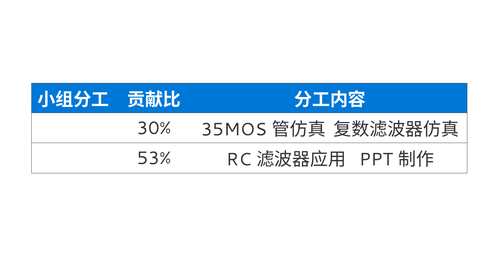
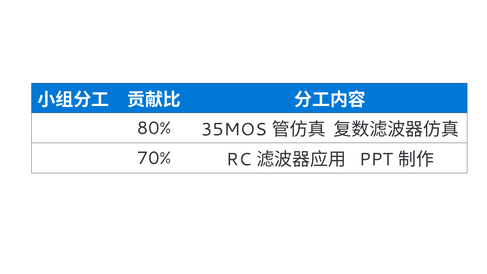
30%: 30% -> 80%
53%: 53% -> 70%
